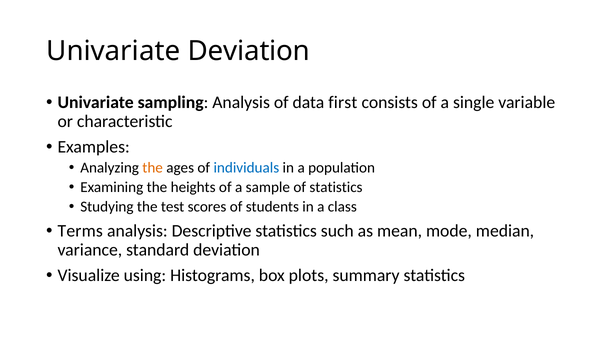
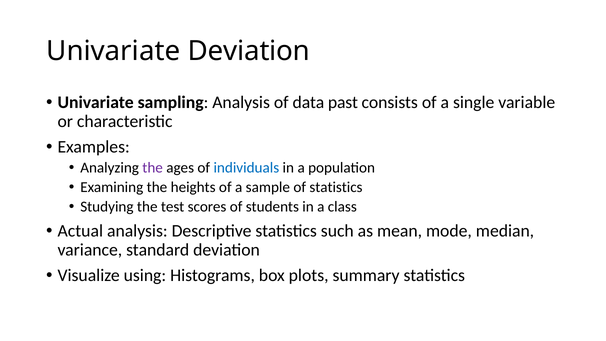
first: first -> past
the at (153, 168) colour: orange -> purple
Terms: Terms -> Actual
